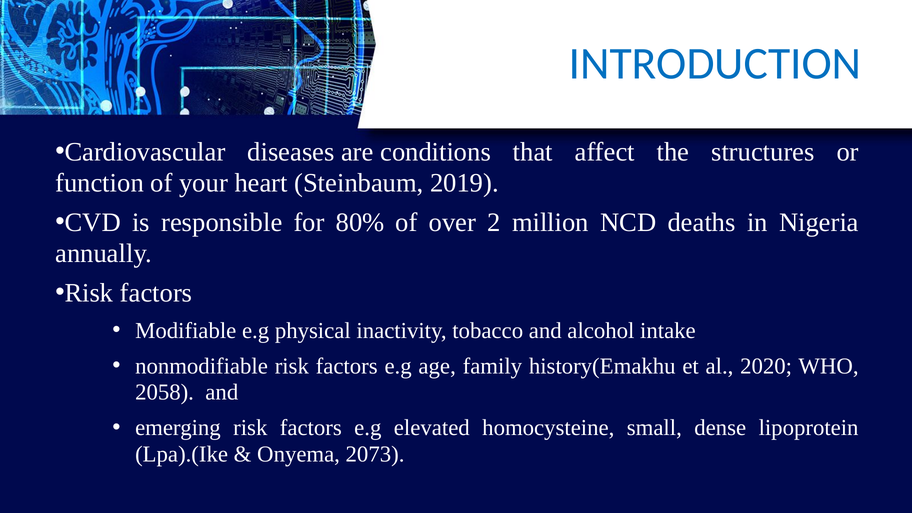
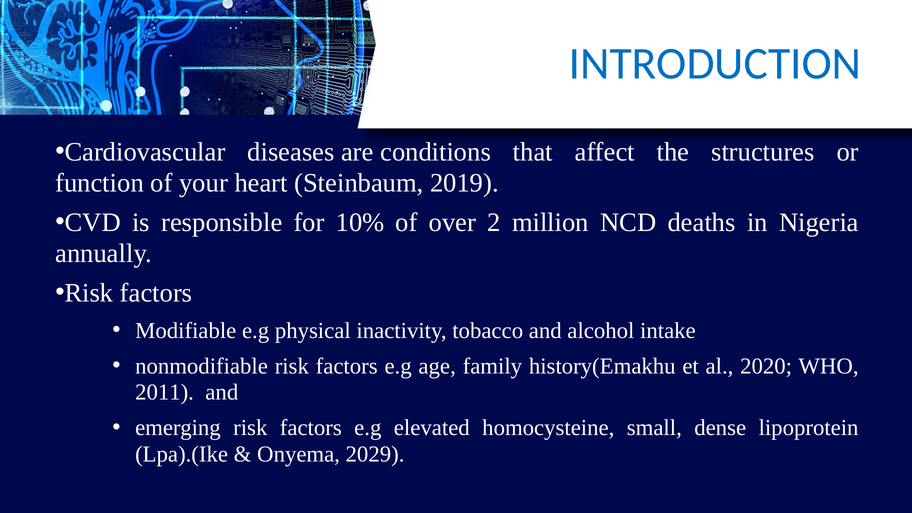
80%: 80% -> 10%
2058: 2058 -> 2011
2073: 2073 -> 2029
